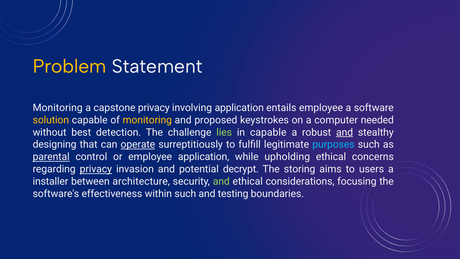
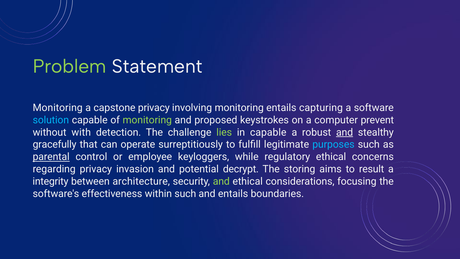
Problem colour: yellow -> light green
involving application: application -> monitoring
entails employee: employee -> capturing
solution colour: yellow -> light blue
monitoring at (147, 120) colour: yellow -> light green
needed: needed -> prevent
best: best -> with
designing: designing -> gracefully
operate underline: present -> none
employee application: application -> keyloggers
upholding: upholding -> regulatory
privacy at (96, 169) underline: present -> none
users: users -> result
installer: installer -> integrity
and testing: testing -> entails
